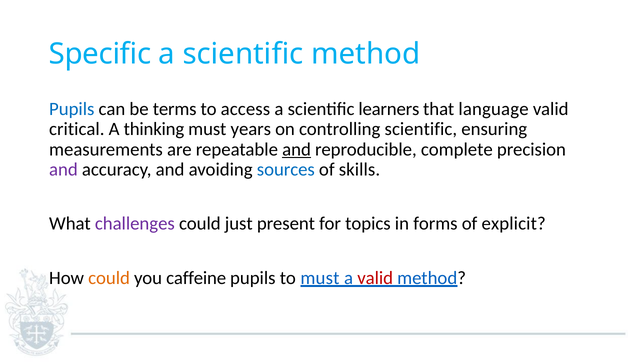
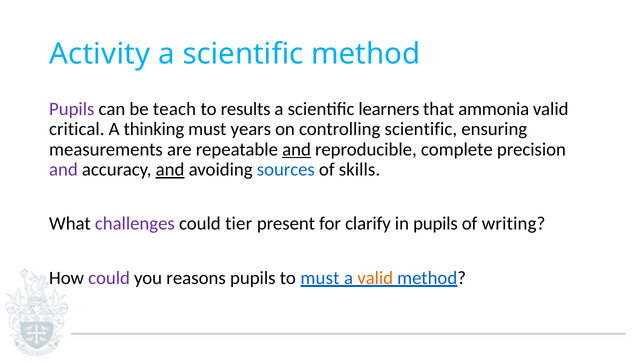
Specific: Specific -> Activity
Pupils at (72, 109) colour: blue -> purple
terms: terms -> teach
access: access -> results
language: language -> ammonia
and at (170, 170) underline: none -> present
just: just -> tier
topics: topics -> clarify
in forms: forms -> pupils
explicit: explicit -> writing
could at (109, 278) colour: orange -> purple
caffeine: caffeine -> reasons
valid at (375, 278) colour: red -> orange
